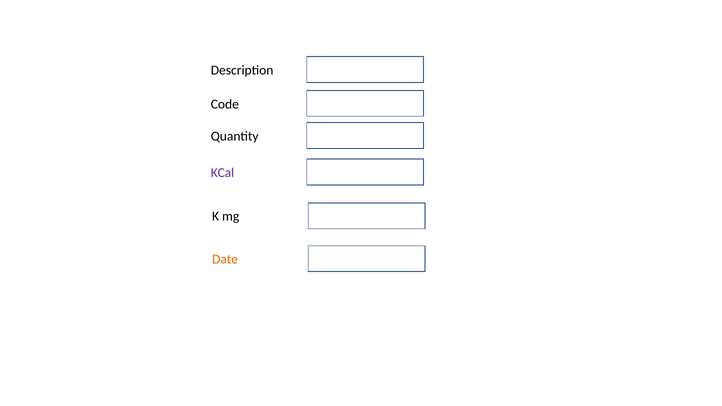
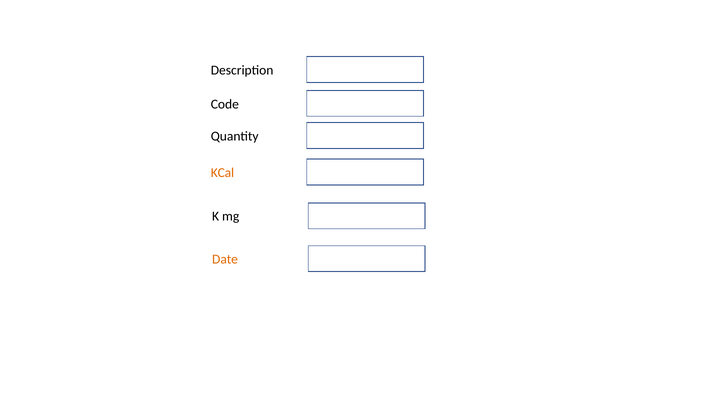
KCal colour: purple -> orange
